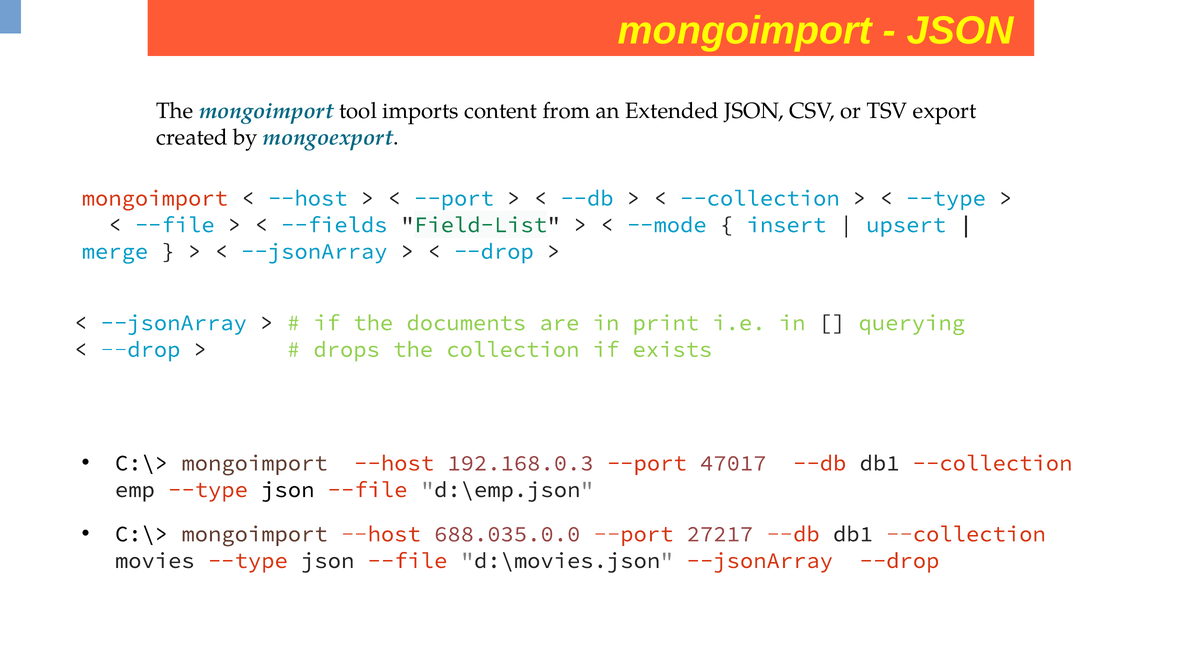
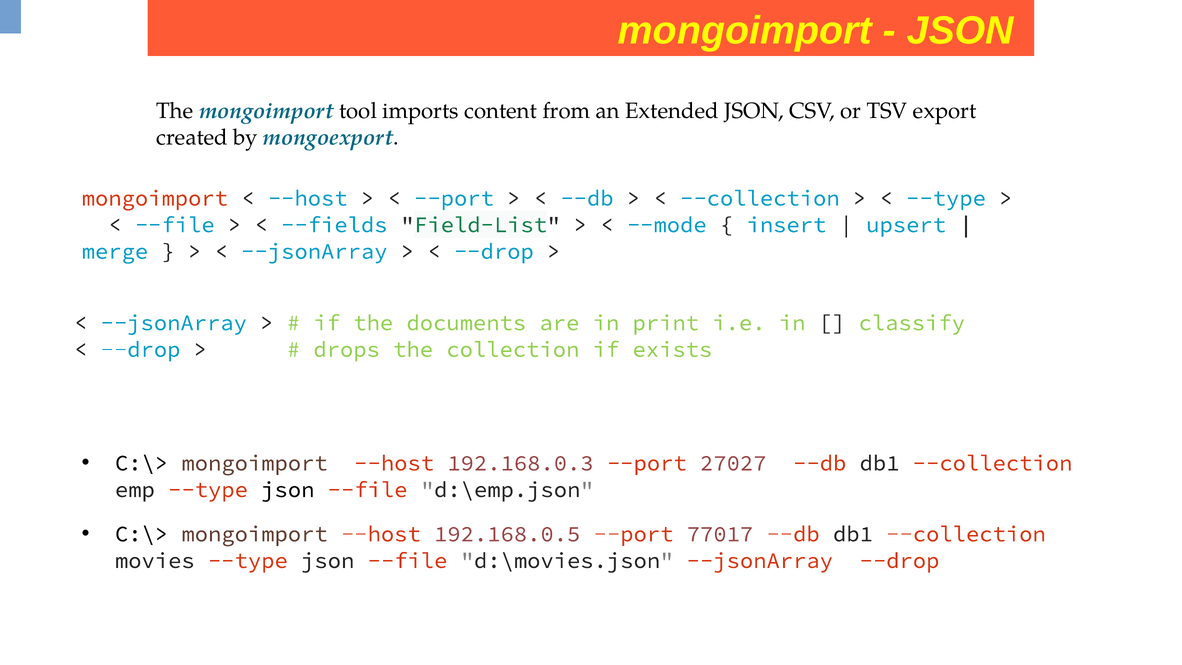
querying: querying -> classify
47017: 47017 -> 27027
688.035.0.0: 688.035.0.0 -> 192.168.0.5
27217: 27217 -> 77017
